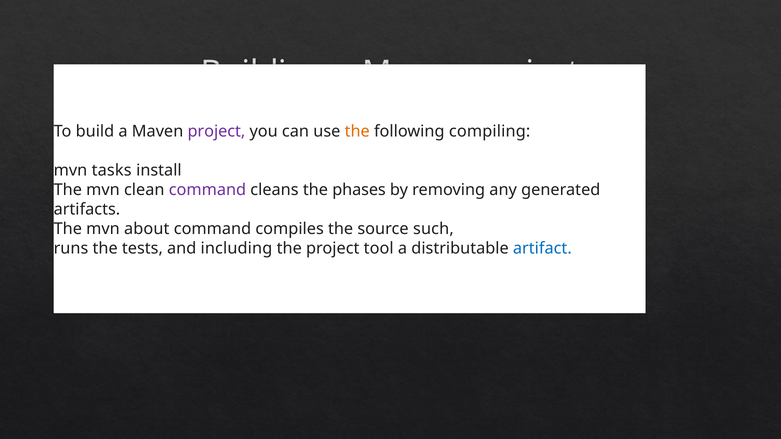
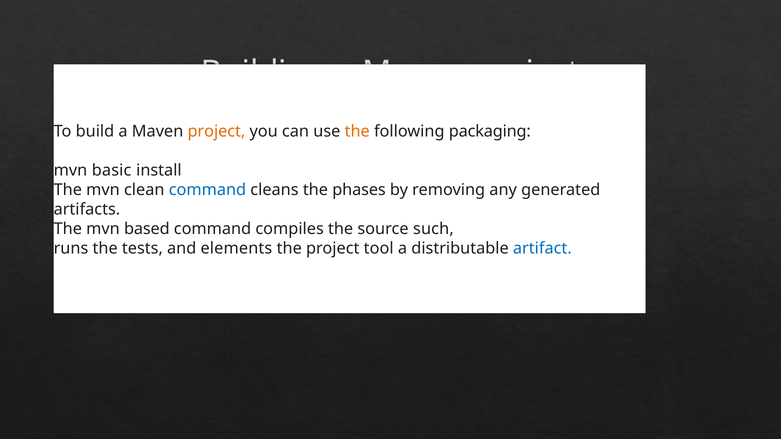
project at (216, 131) colour: purple -> orange
compiling: compiling -> packaging
tasks: tasks -> basic
command at (207, 190) colour: purple -> blue
about: about -> based
including: including -> elements
